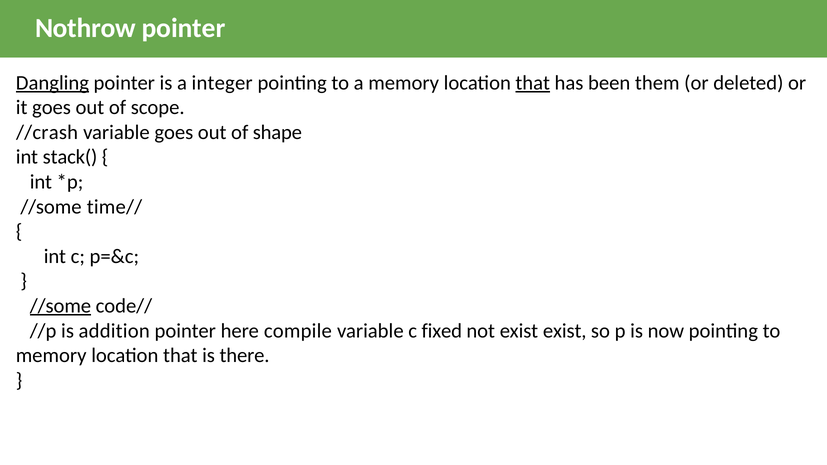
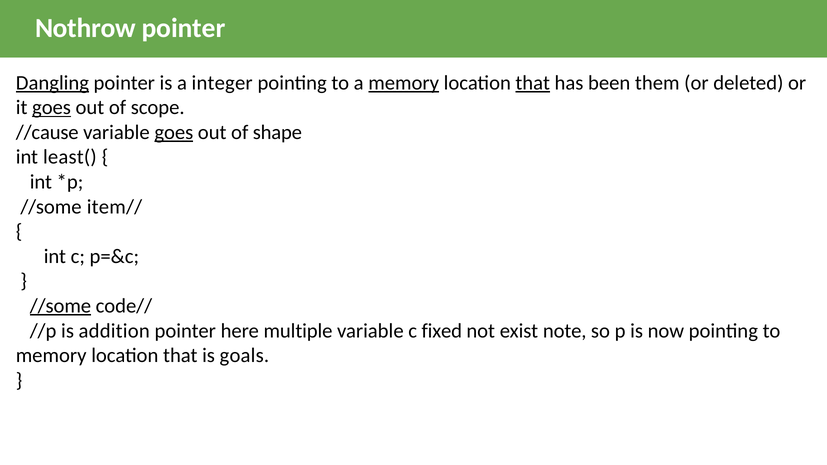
memory at (404, 83) underline: none -> present
goes at (52, 108) underline: none -> present
//crash: //crash -> //cause
goes at (174, 132) underline: none -> present
stack(: stack( -> least(
time//: time// -> item//
compile: compile -> multiple
exist exist: exist -> note
there: there -> goals
